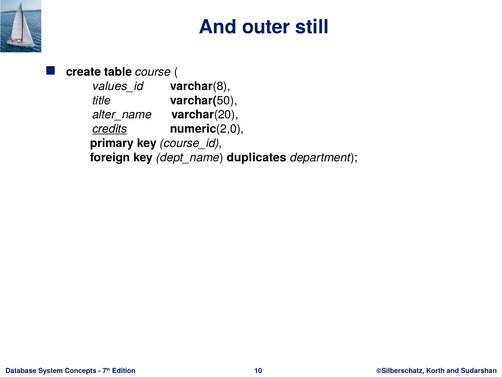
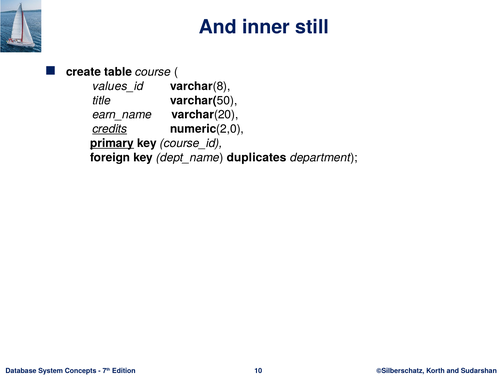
outer: outer -> inner
alter_name: alter_name -> earn_name
primary underline: none -> present
